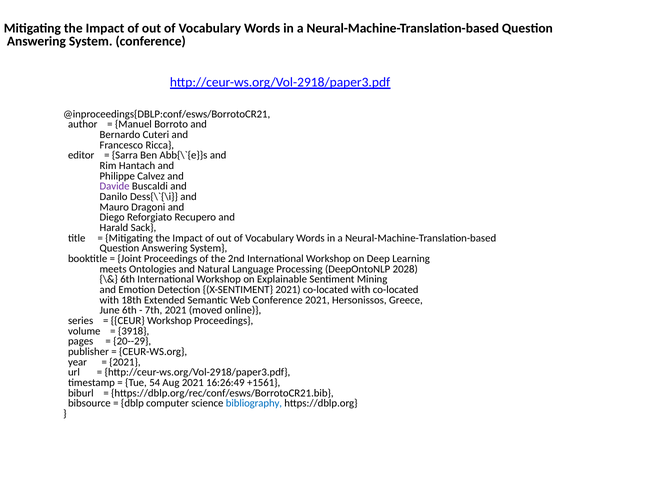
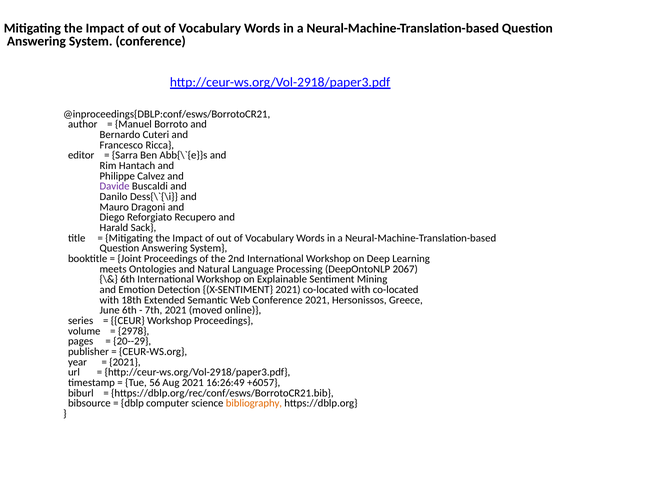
2028: 2028 -> 2067
3918: 3918 -> 2978
54: 54 -> 56
+1561: +1561 -> +6057
bibliography colour: blue -> orange
